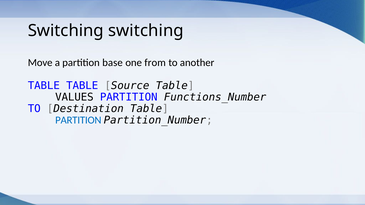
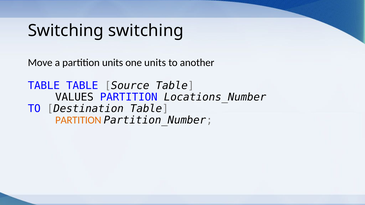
partition base: base -> units
one from: from -> units
Functions_Number: Functions_Number -> Locations_Number
PARTITION at (78, 120) colour: blue -> orange
